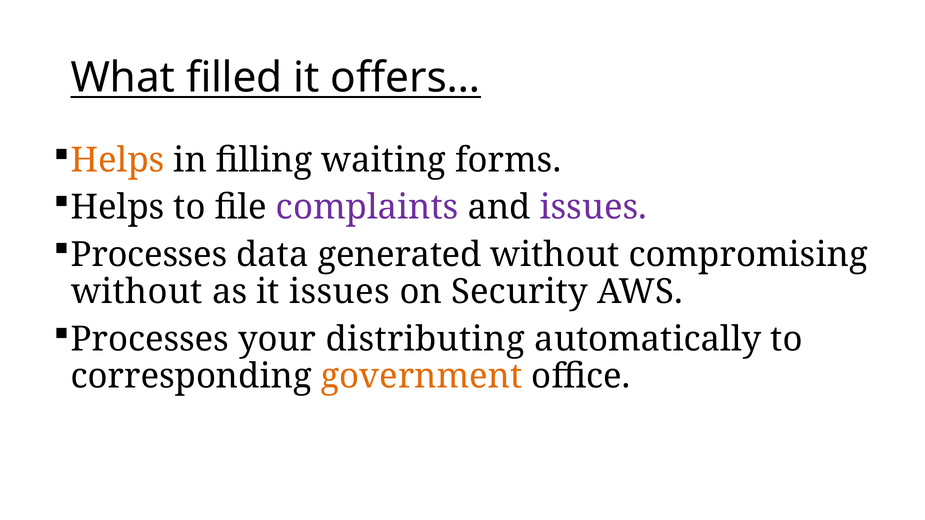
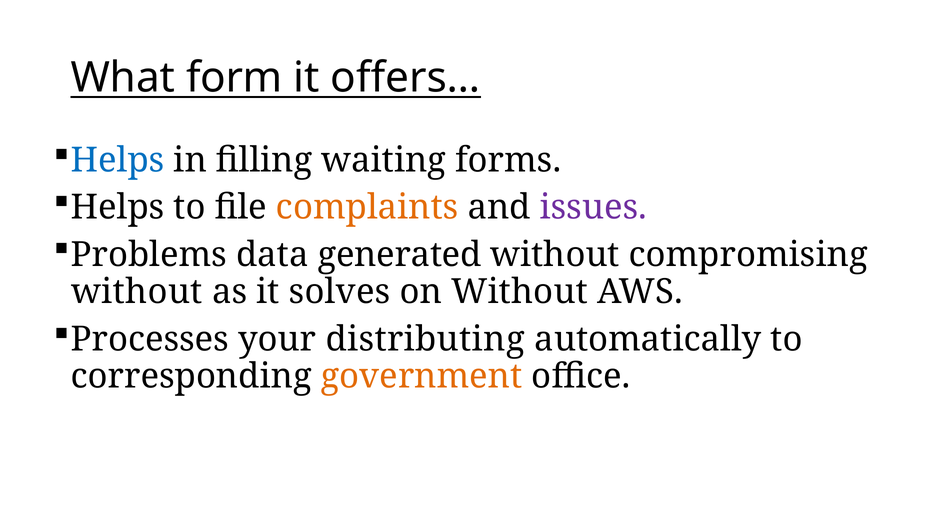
filled: filled -> form
Helps at (118, 160) colour: orange -> blue
complaints colour: purple -> orange
Processes at (149, 255): Processes -> Problems
it issues: issues -> solves
on Security: Security -> Without
